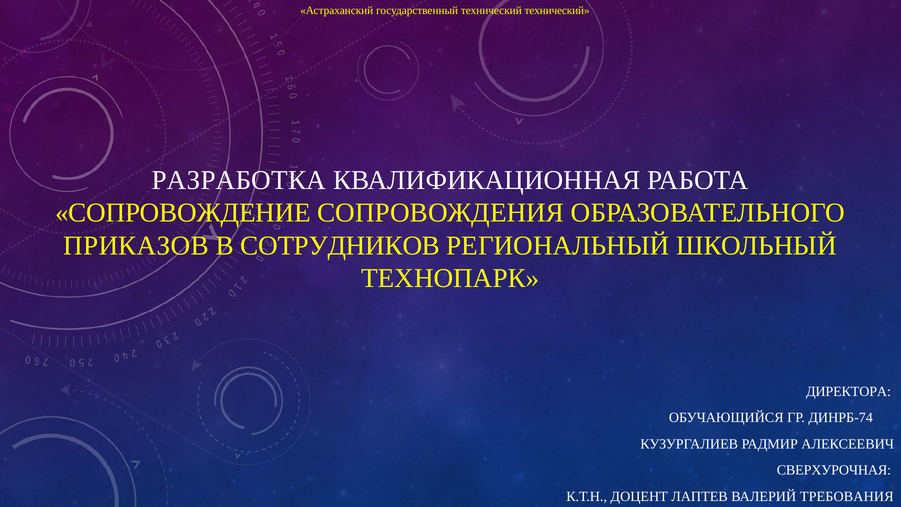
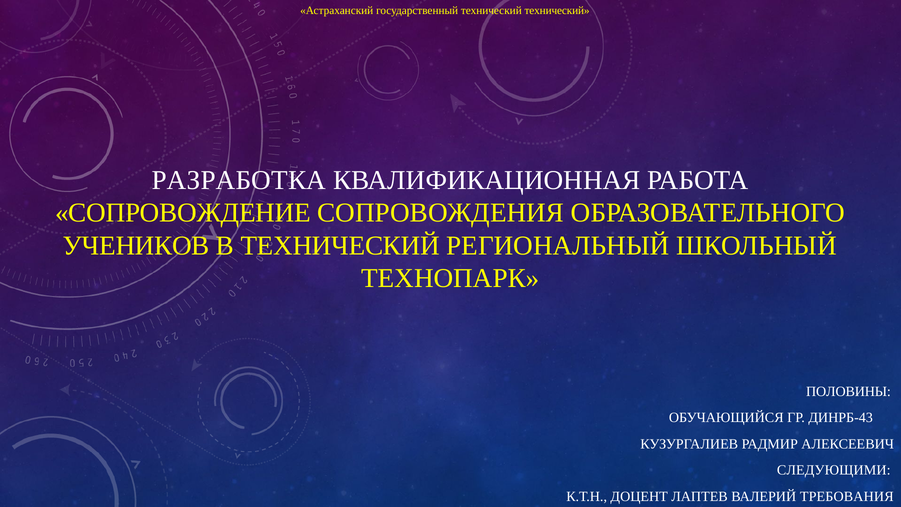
ПРИКАЗОВ: ПРИКАЗОВ -> УЧЕНИКОВ
В СОТРУДНИКОВ: СОТРУДНИКОВ -> ТЕХНИЧЕСКИЙ
ДИРЕКТОРА: ДИРЕКТОРА -> ПОЛОВИНЫ
ДИНРБ-74: ДИНРБ-74 -> ДИНРБ-43
СВЕРХУРОЧНАЯ: СВЕРХУРОЧНАЯ -> СЛЕДУЮЩИМИ
